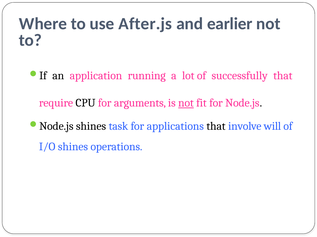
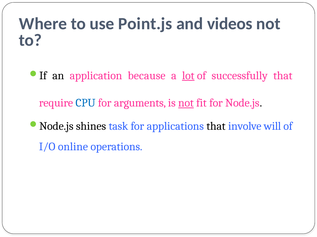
After.js: After.js -> Point.js
earlier: earlier -> videos
running: running -> because
lot underline: none -> present
CPU colour: black -> blue
I/O shines: shines -> online
